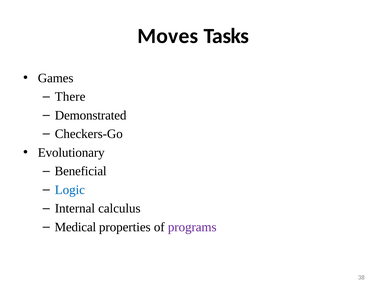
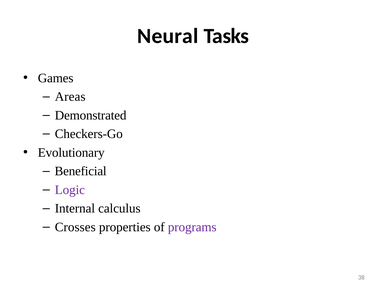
Moves: Moves -> Neural
There: There -> Areas
Logic colour: blue -> purple
Medical: Medical -> Crosses
